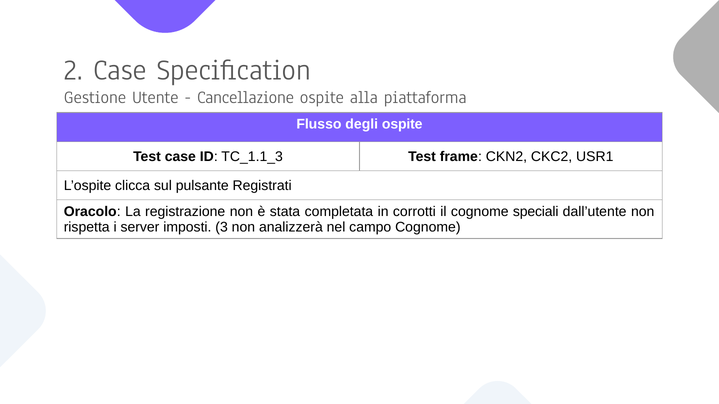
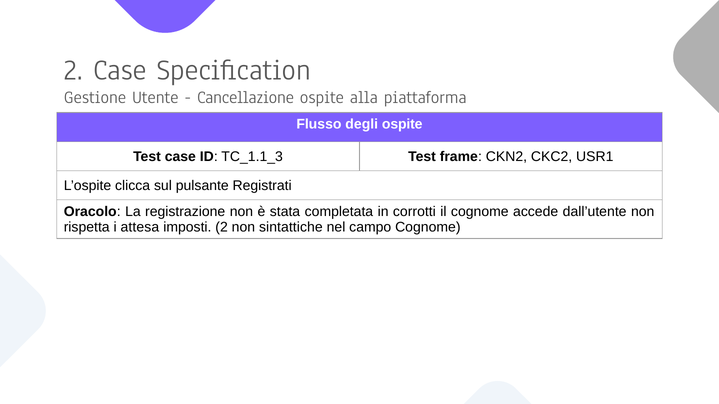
speciali: speciali -> accede
server: server -> attesa
imposti 3: 3 -> 2
analizzerà: analizzerà -> sintattiche
